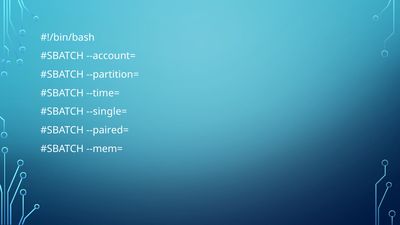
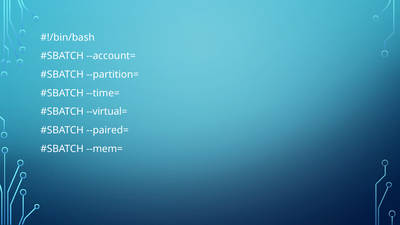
--single=: --single= -> --virtual=
